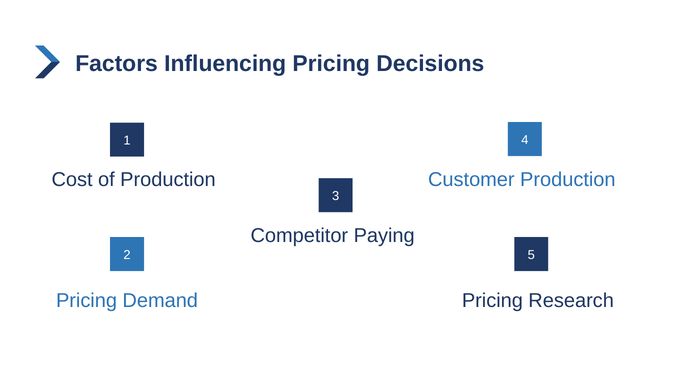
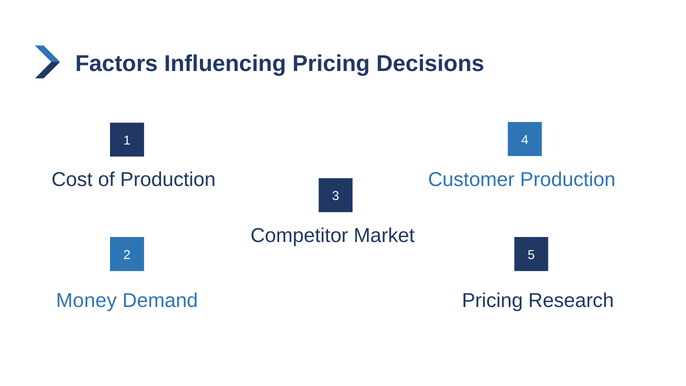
Paying: Paying -> Market
Pricing at (87, 300): Pricing -> Money
